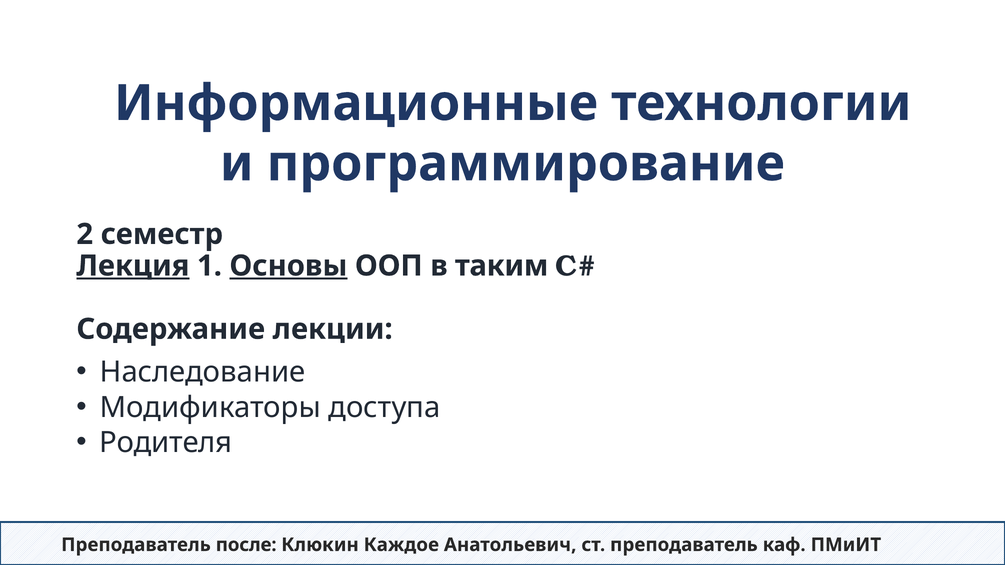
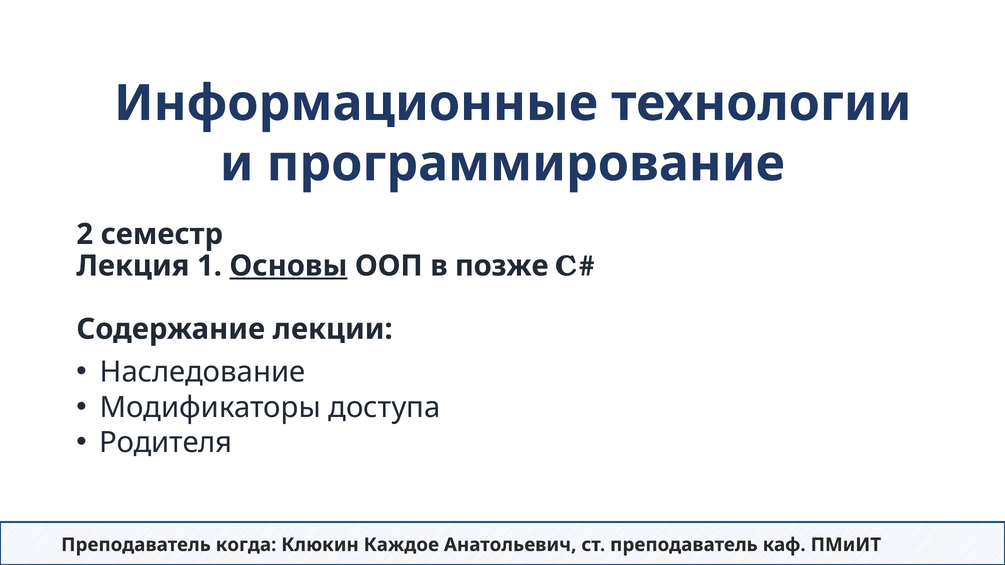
Лекция underline: present -> none
таким: таким -> позже
после: после -> когда
